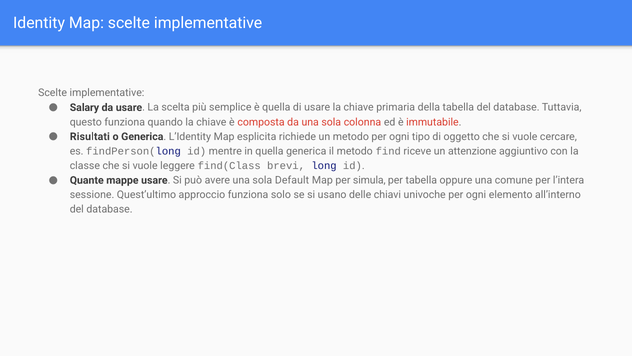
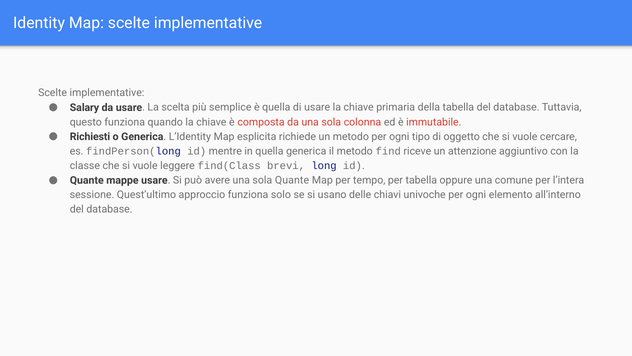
Risultati: Risultati -> Richiesti
sola Default: Default -> Quante
simula: simula -> tempo
